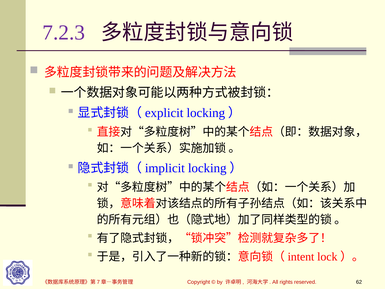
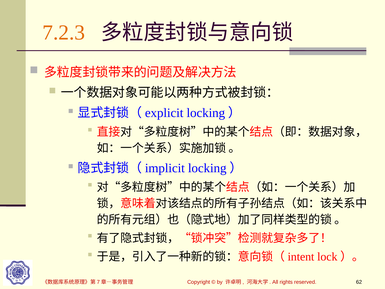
7.2.3 colour: purple -> orange
